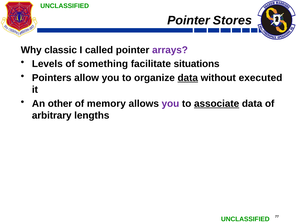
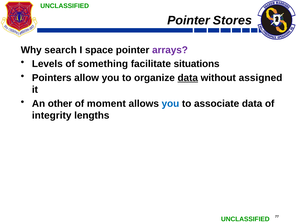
classic: classic -> search
called: called -> space
executed: executed -> assigned
memory: memory -> moment
you at (170, 103) colour: purple -> blue
associate underline: present -> none
arbitrary: arbitrary -> integrity
